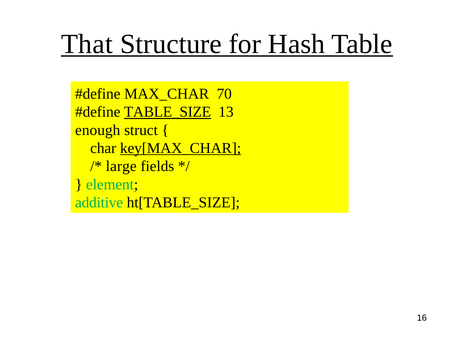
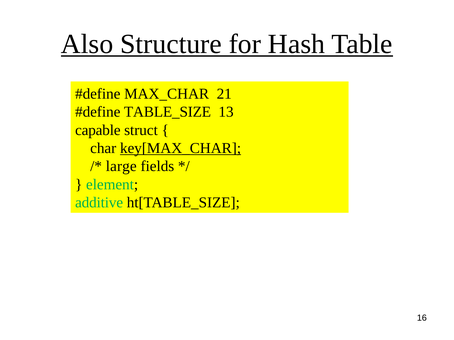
That: That -> Also
70: 70 -> 21
TABLE_SIZE underline: present -> none
enough: enough -> capable
